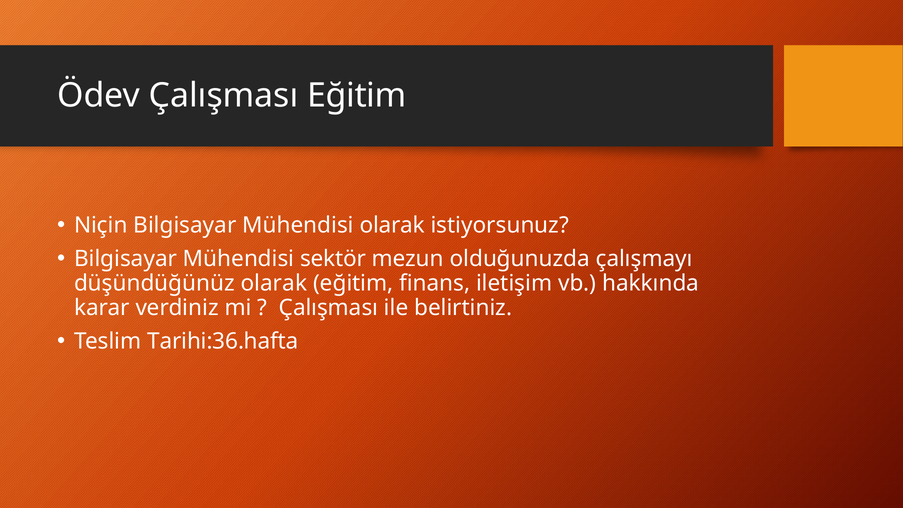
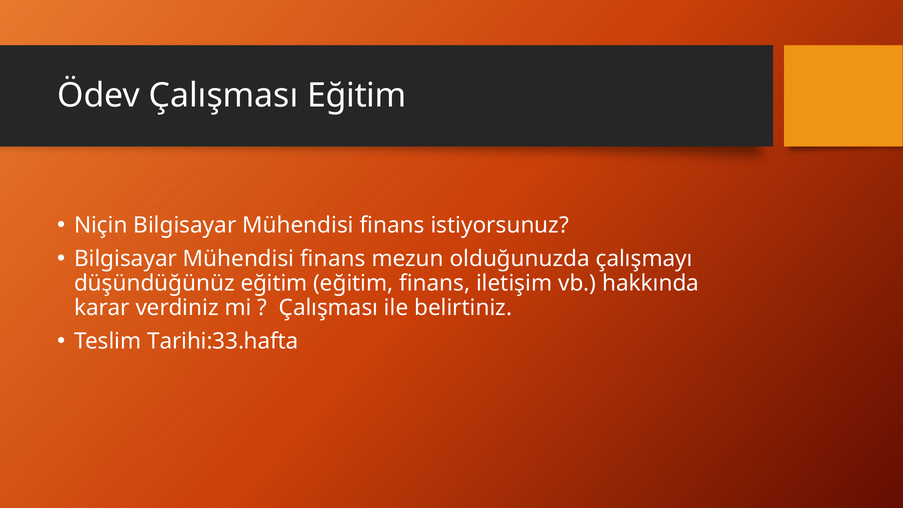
Niçin Bilgisayar Mühendisi olarak: olarak -> finans
sektör at (333, 259): sektör -> finans
düşündüğünüz olarak: olarak -> eğitim
Tarihi:36.hafta: Tarihi:36.hafta -> Tarihi:33.hafta
